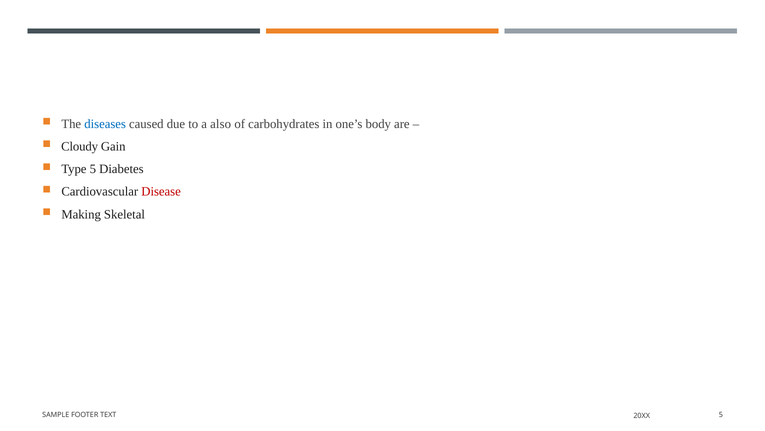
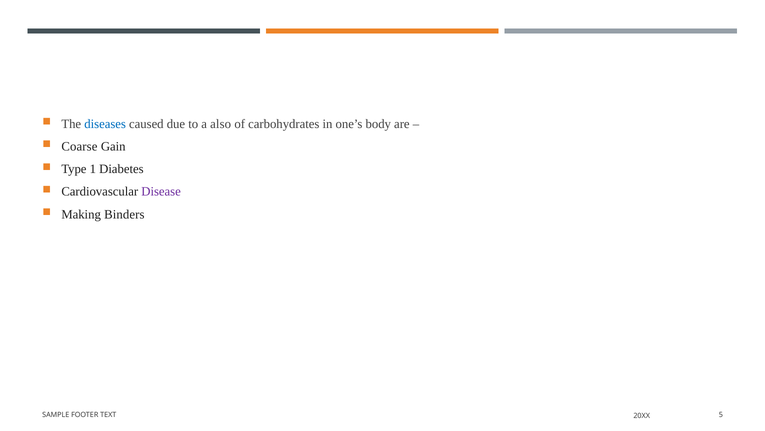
Cloudy: Cloudy -> Coarse
Type 5: 5 -> 1
Disease colour: red -> purple
Skeletal: Skeletal -> Binders
